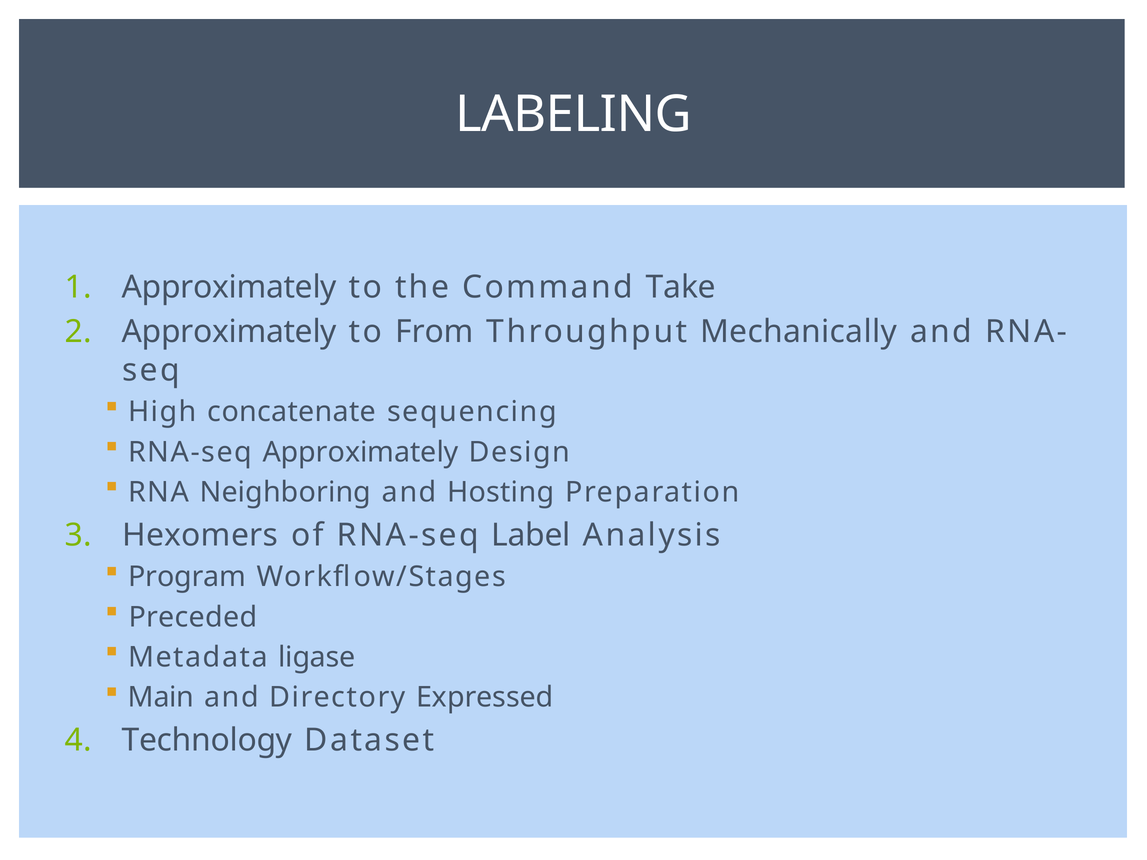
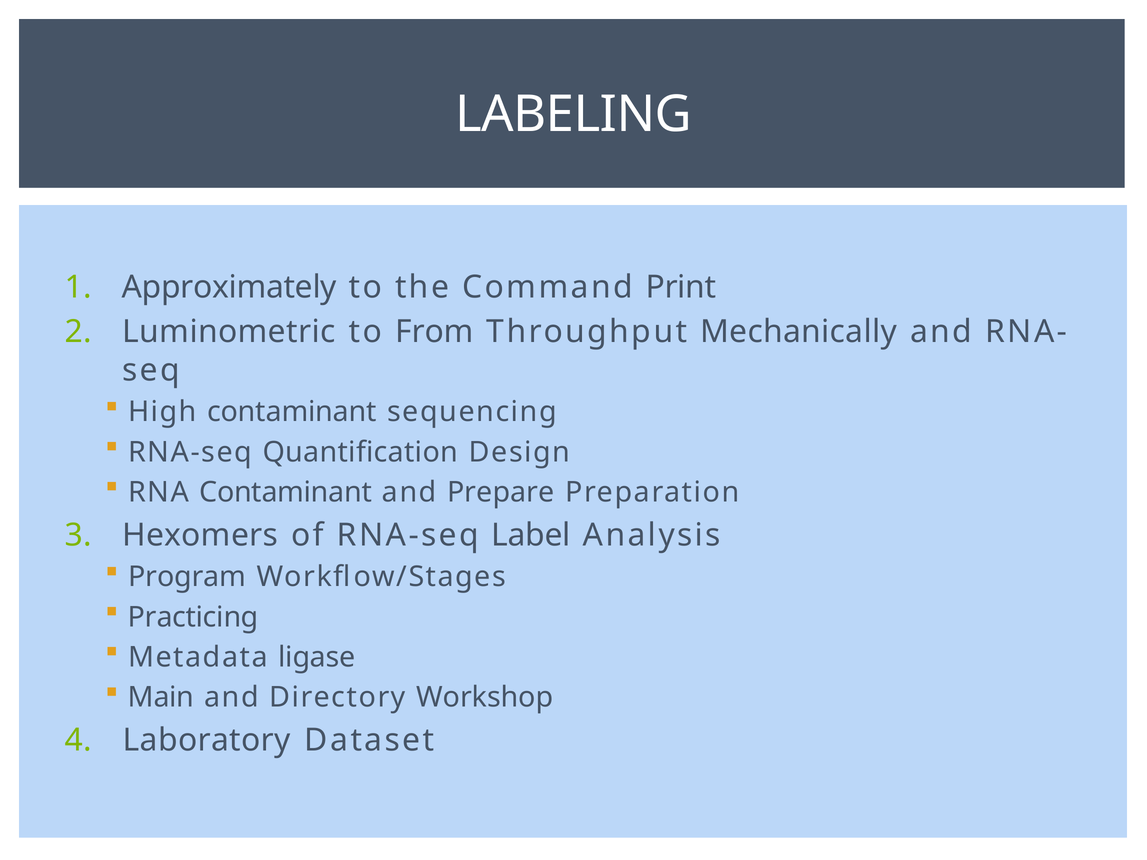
Take: Take -> Print
Approximately at (229, 332): Approximately -> Luminometric
High concatenate: concatenate -> contaminant
RNA-seq Approximately: Approximately -> Quantification
RNA Neighboring: Neighboring -> Contaminant
Hosting: Hosting -> Prepare
Preceded: Preceded -> Practicing
Expressed: Expressed -> Workshop
Technology: Technology -> Laboratory
